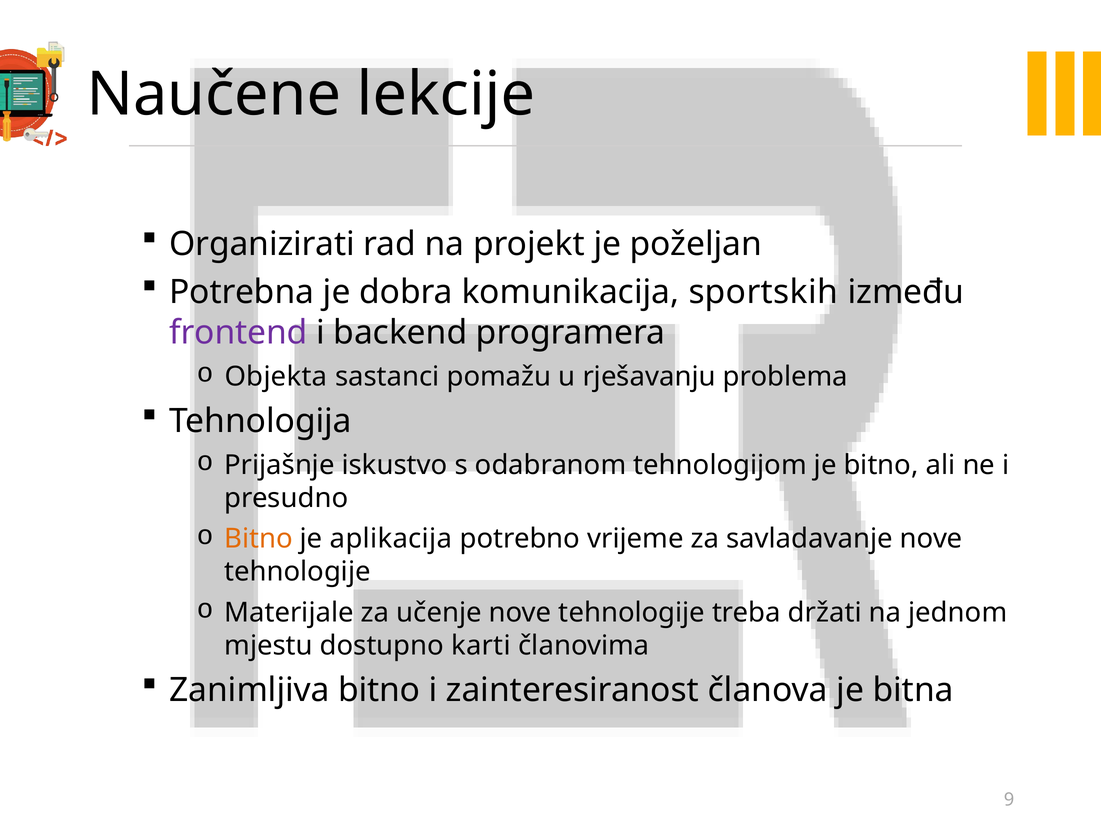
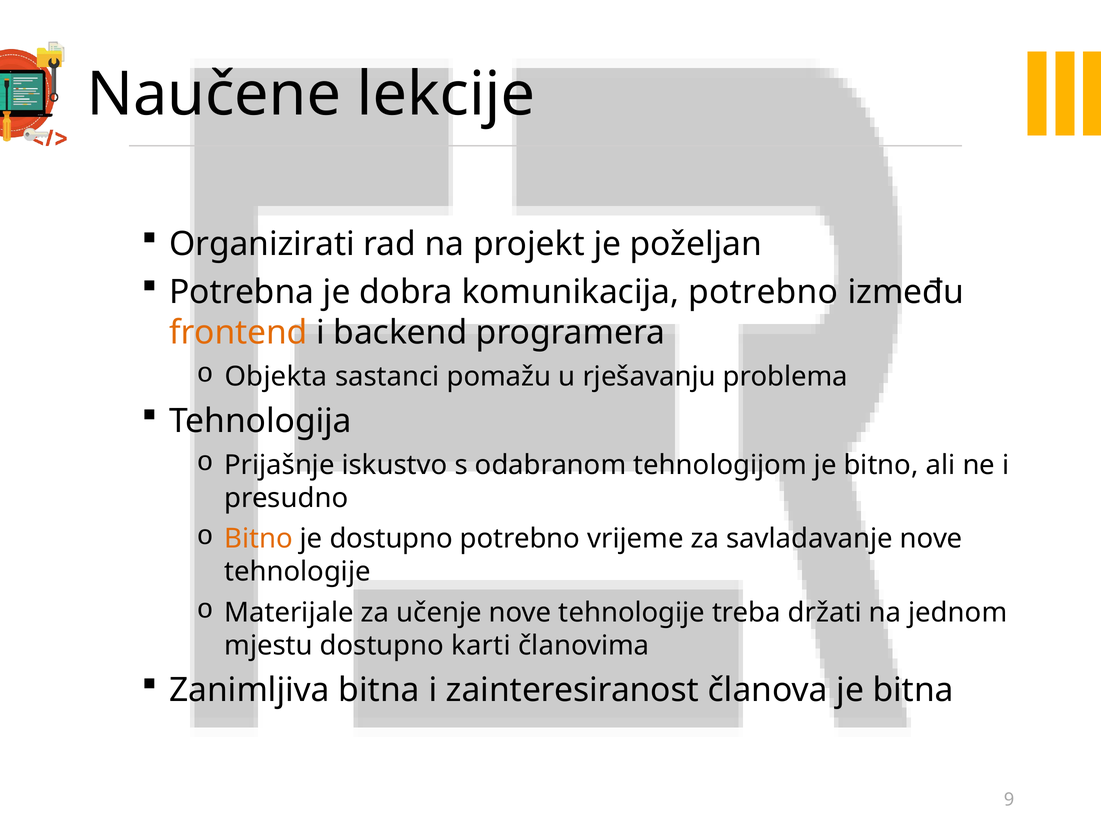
komunikacija sportskih: sportskih -> potrebno
frontend colour: purple -> orange
je aplikacija: aplikacija -> dostupno
Zanimljiva bitno: bitno -> bitna
